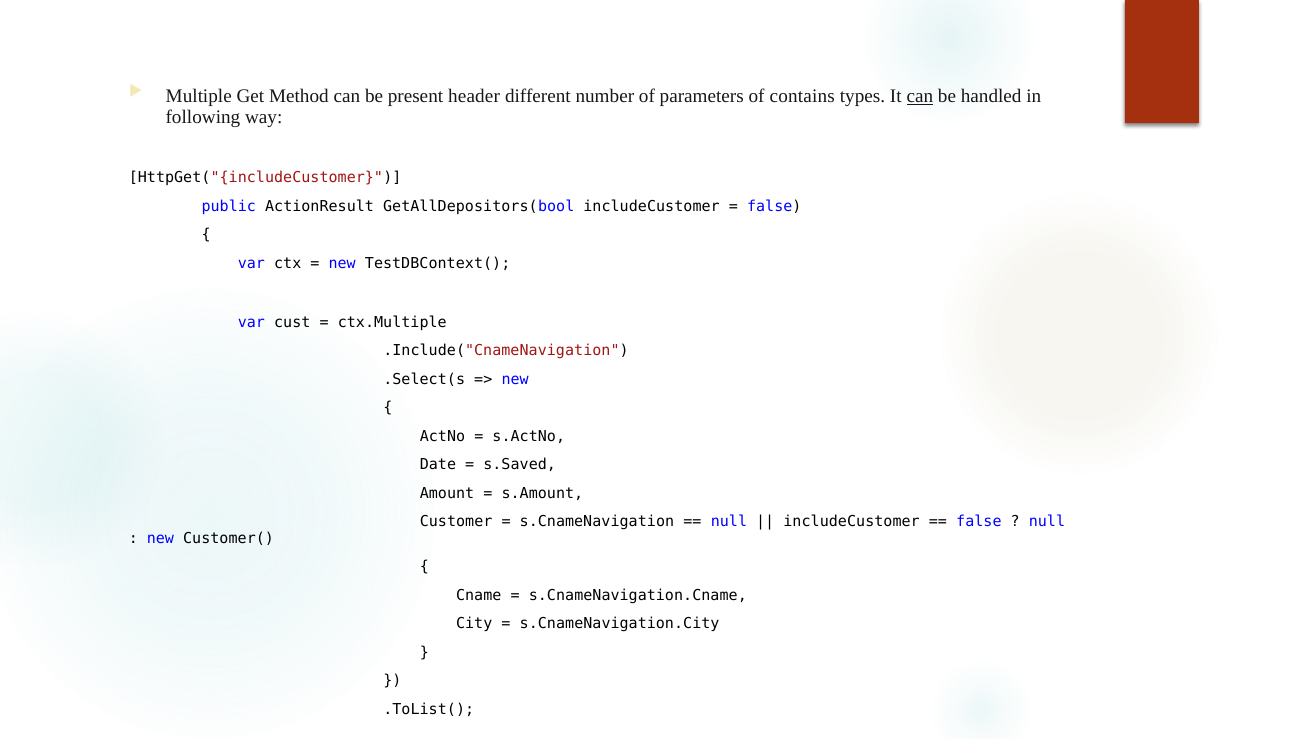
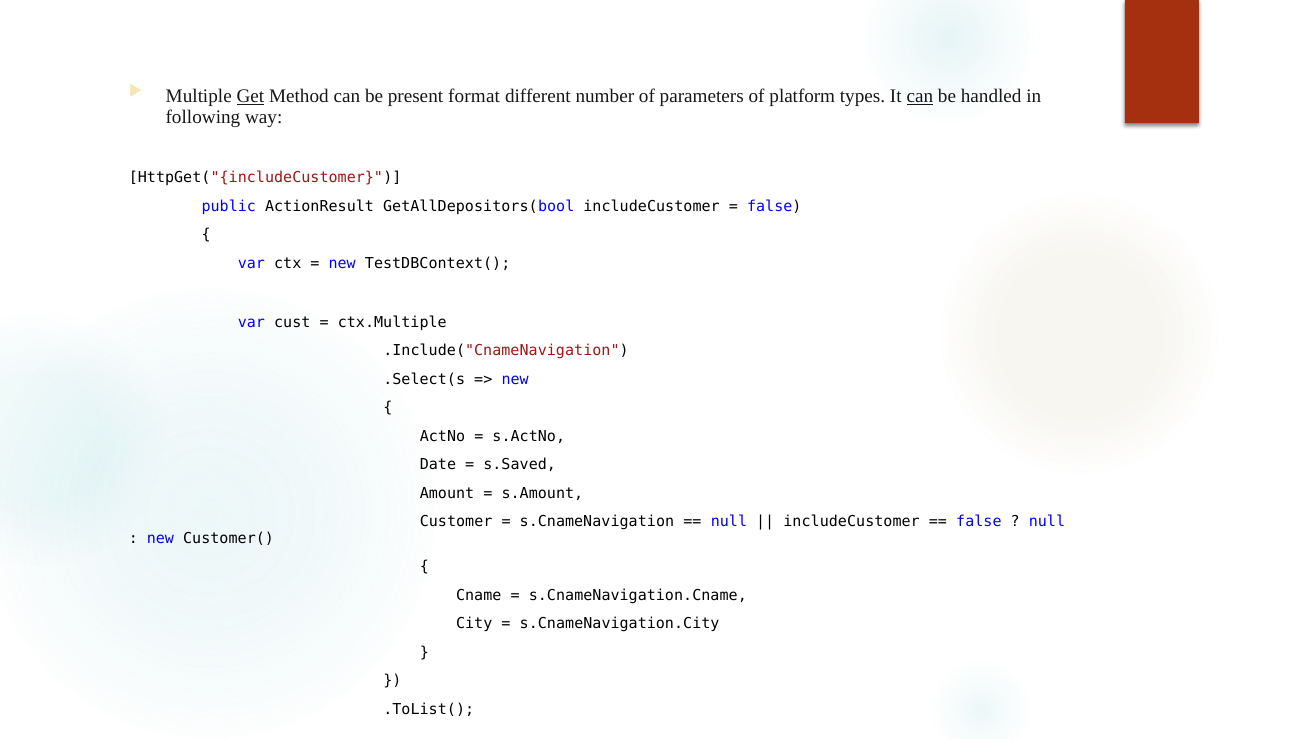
Get underline: none -> present
header: header -> format
contains: contains -> platform
